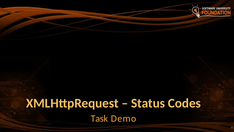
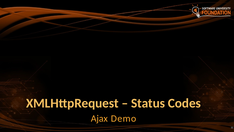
Task: Task -> Ajax
